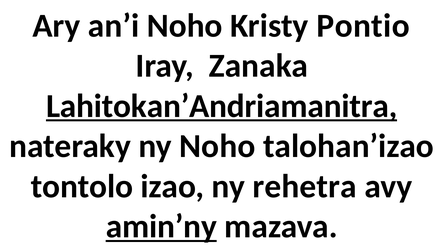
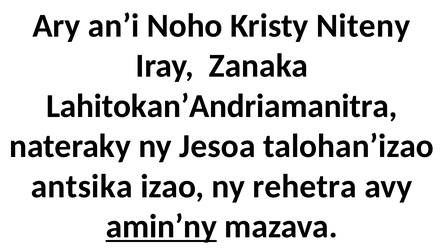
Pontio: Pontio -> Niteny
Lahitokan’Andriamanitra underline: present -> none
ny Noho: Noho -> Jesoa
tontolo: tontolo -> antsika
